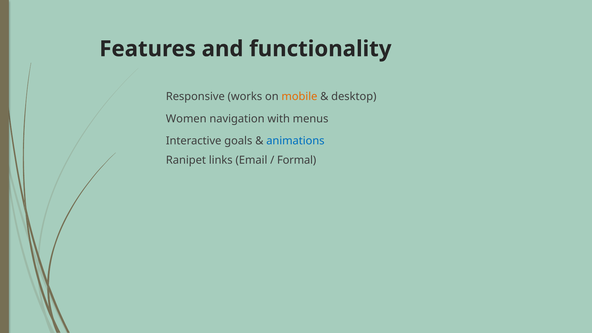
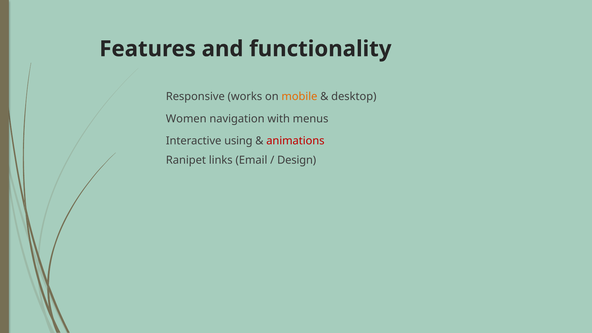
goals: goals -> using
animations colour: blue -> red
Formal: Formal -> Design
